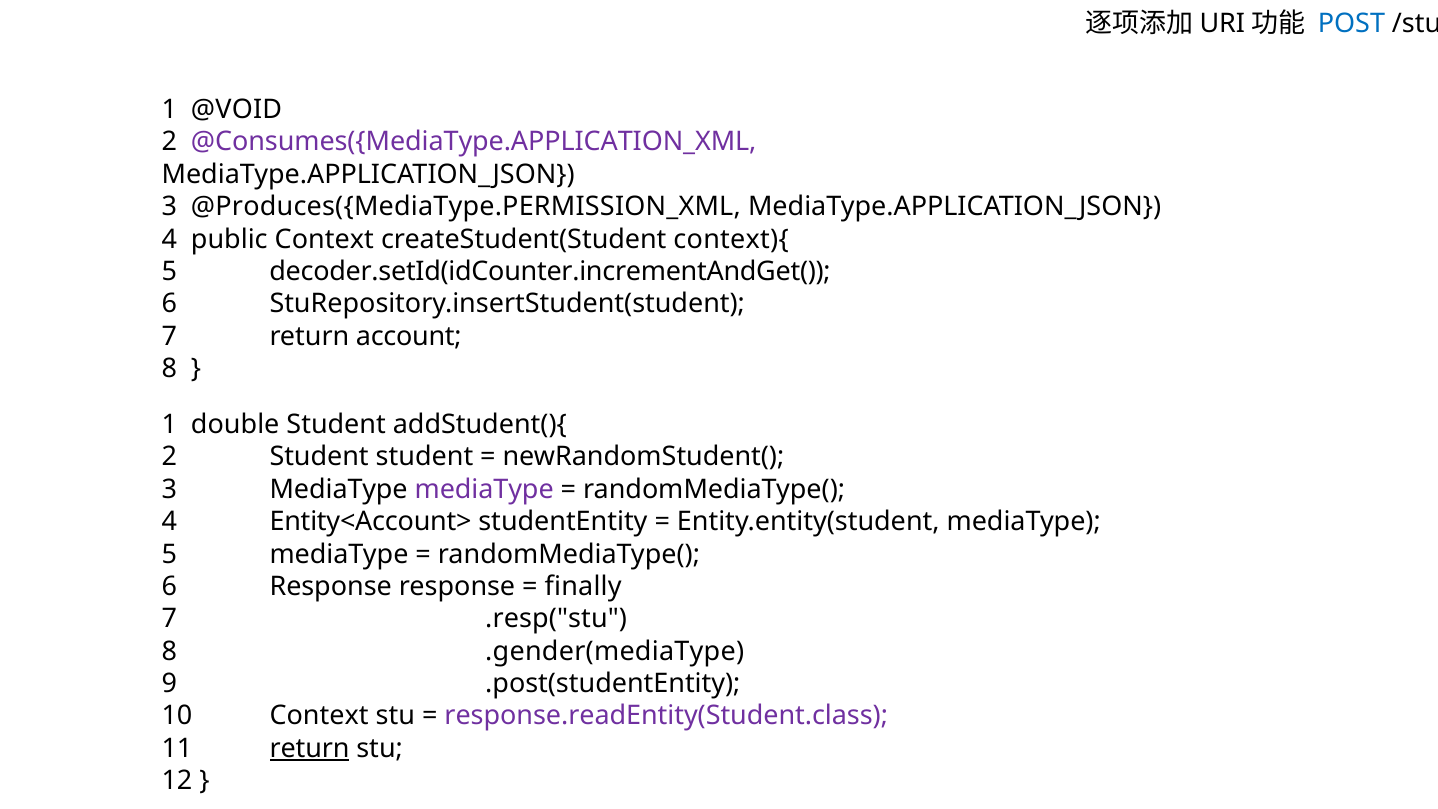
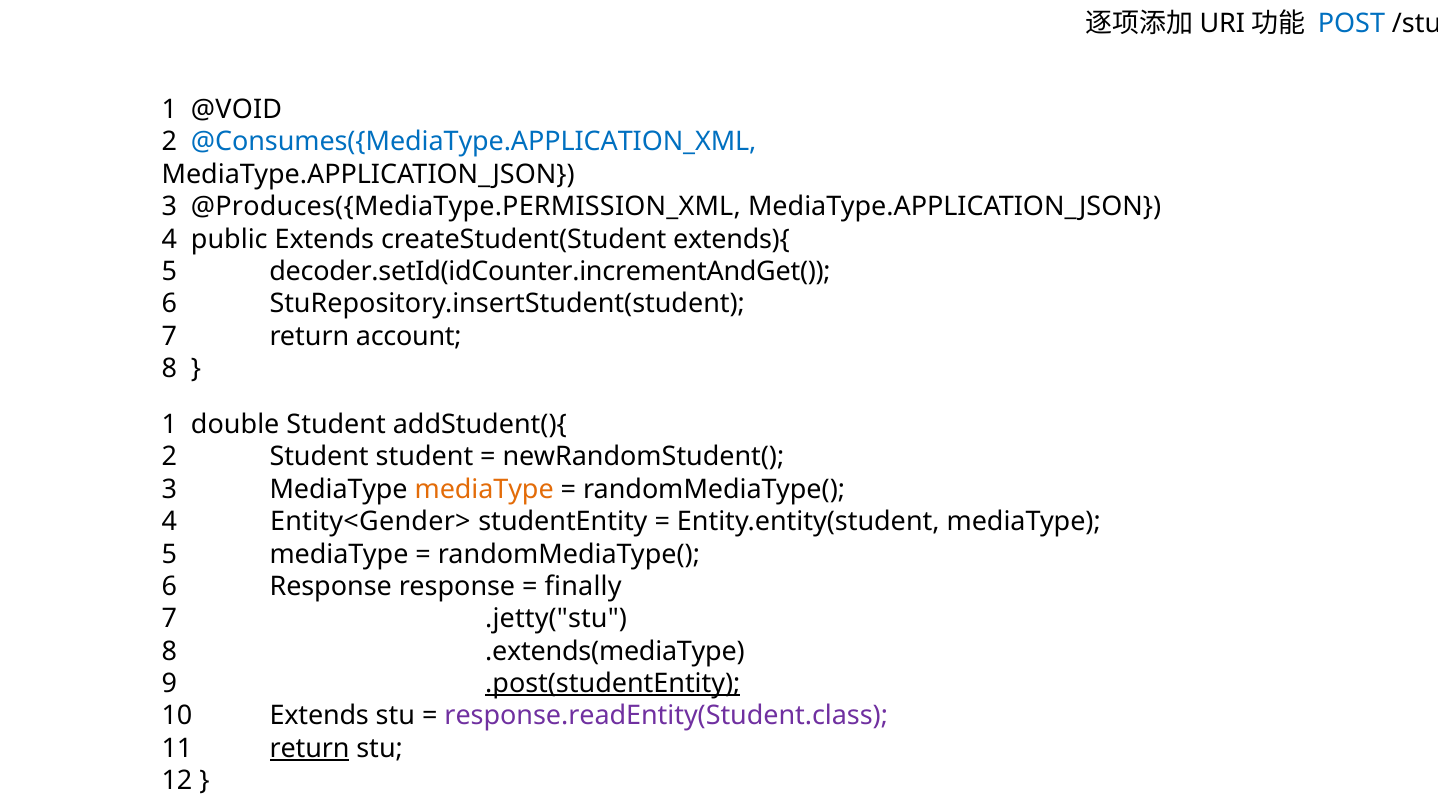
@Consumes({MediaType.APPLICATION_XML colour: purple -> blue
public Context: Context -> Extends
context){: context){ -> extends){
mediaType at (484, 489) colour: purple -> orange
Entity<Account>: Entity<Account> -> Entity<Gender>
.resp("stu: .resp("stu -> .jetty("stu
.gender(mediaType: .gender(mediaType -> .extends(mediaType
.post(studentEntity underline: none -> present
10 Context: Context -> Extends
